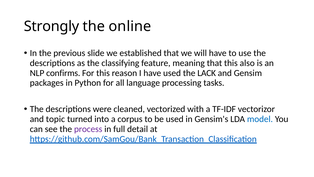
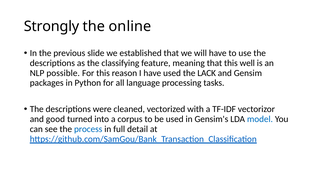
also: also -> well
confirms: confirms -> possible
topic: topic -> good
process colour: purple -> blue
